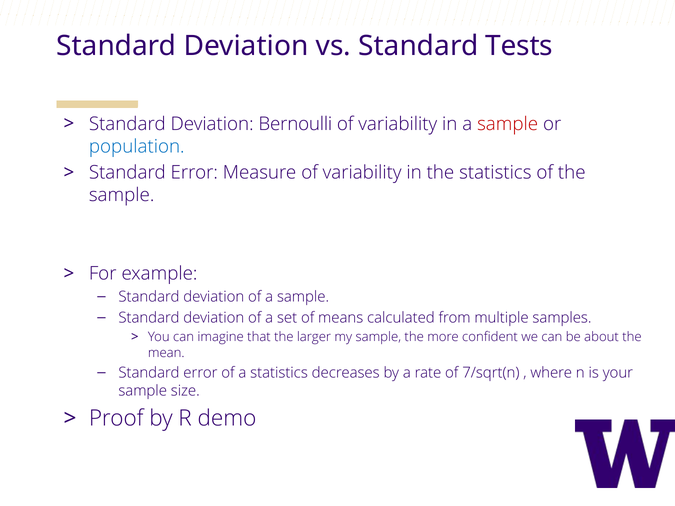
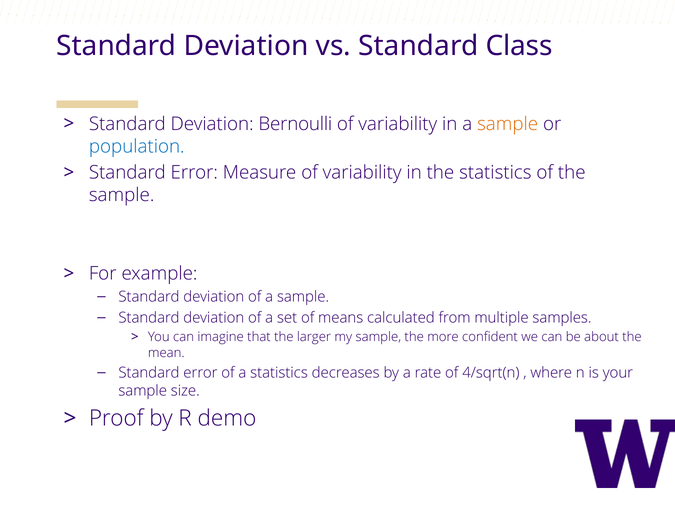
Tests: Tests -> Class
sample at (508, 124) colour: red -> orange
7/sqrt(n: 7/sqrt(n -> 4/sqrt(n
